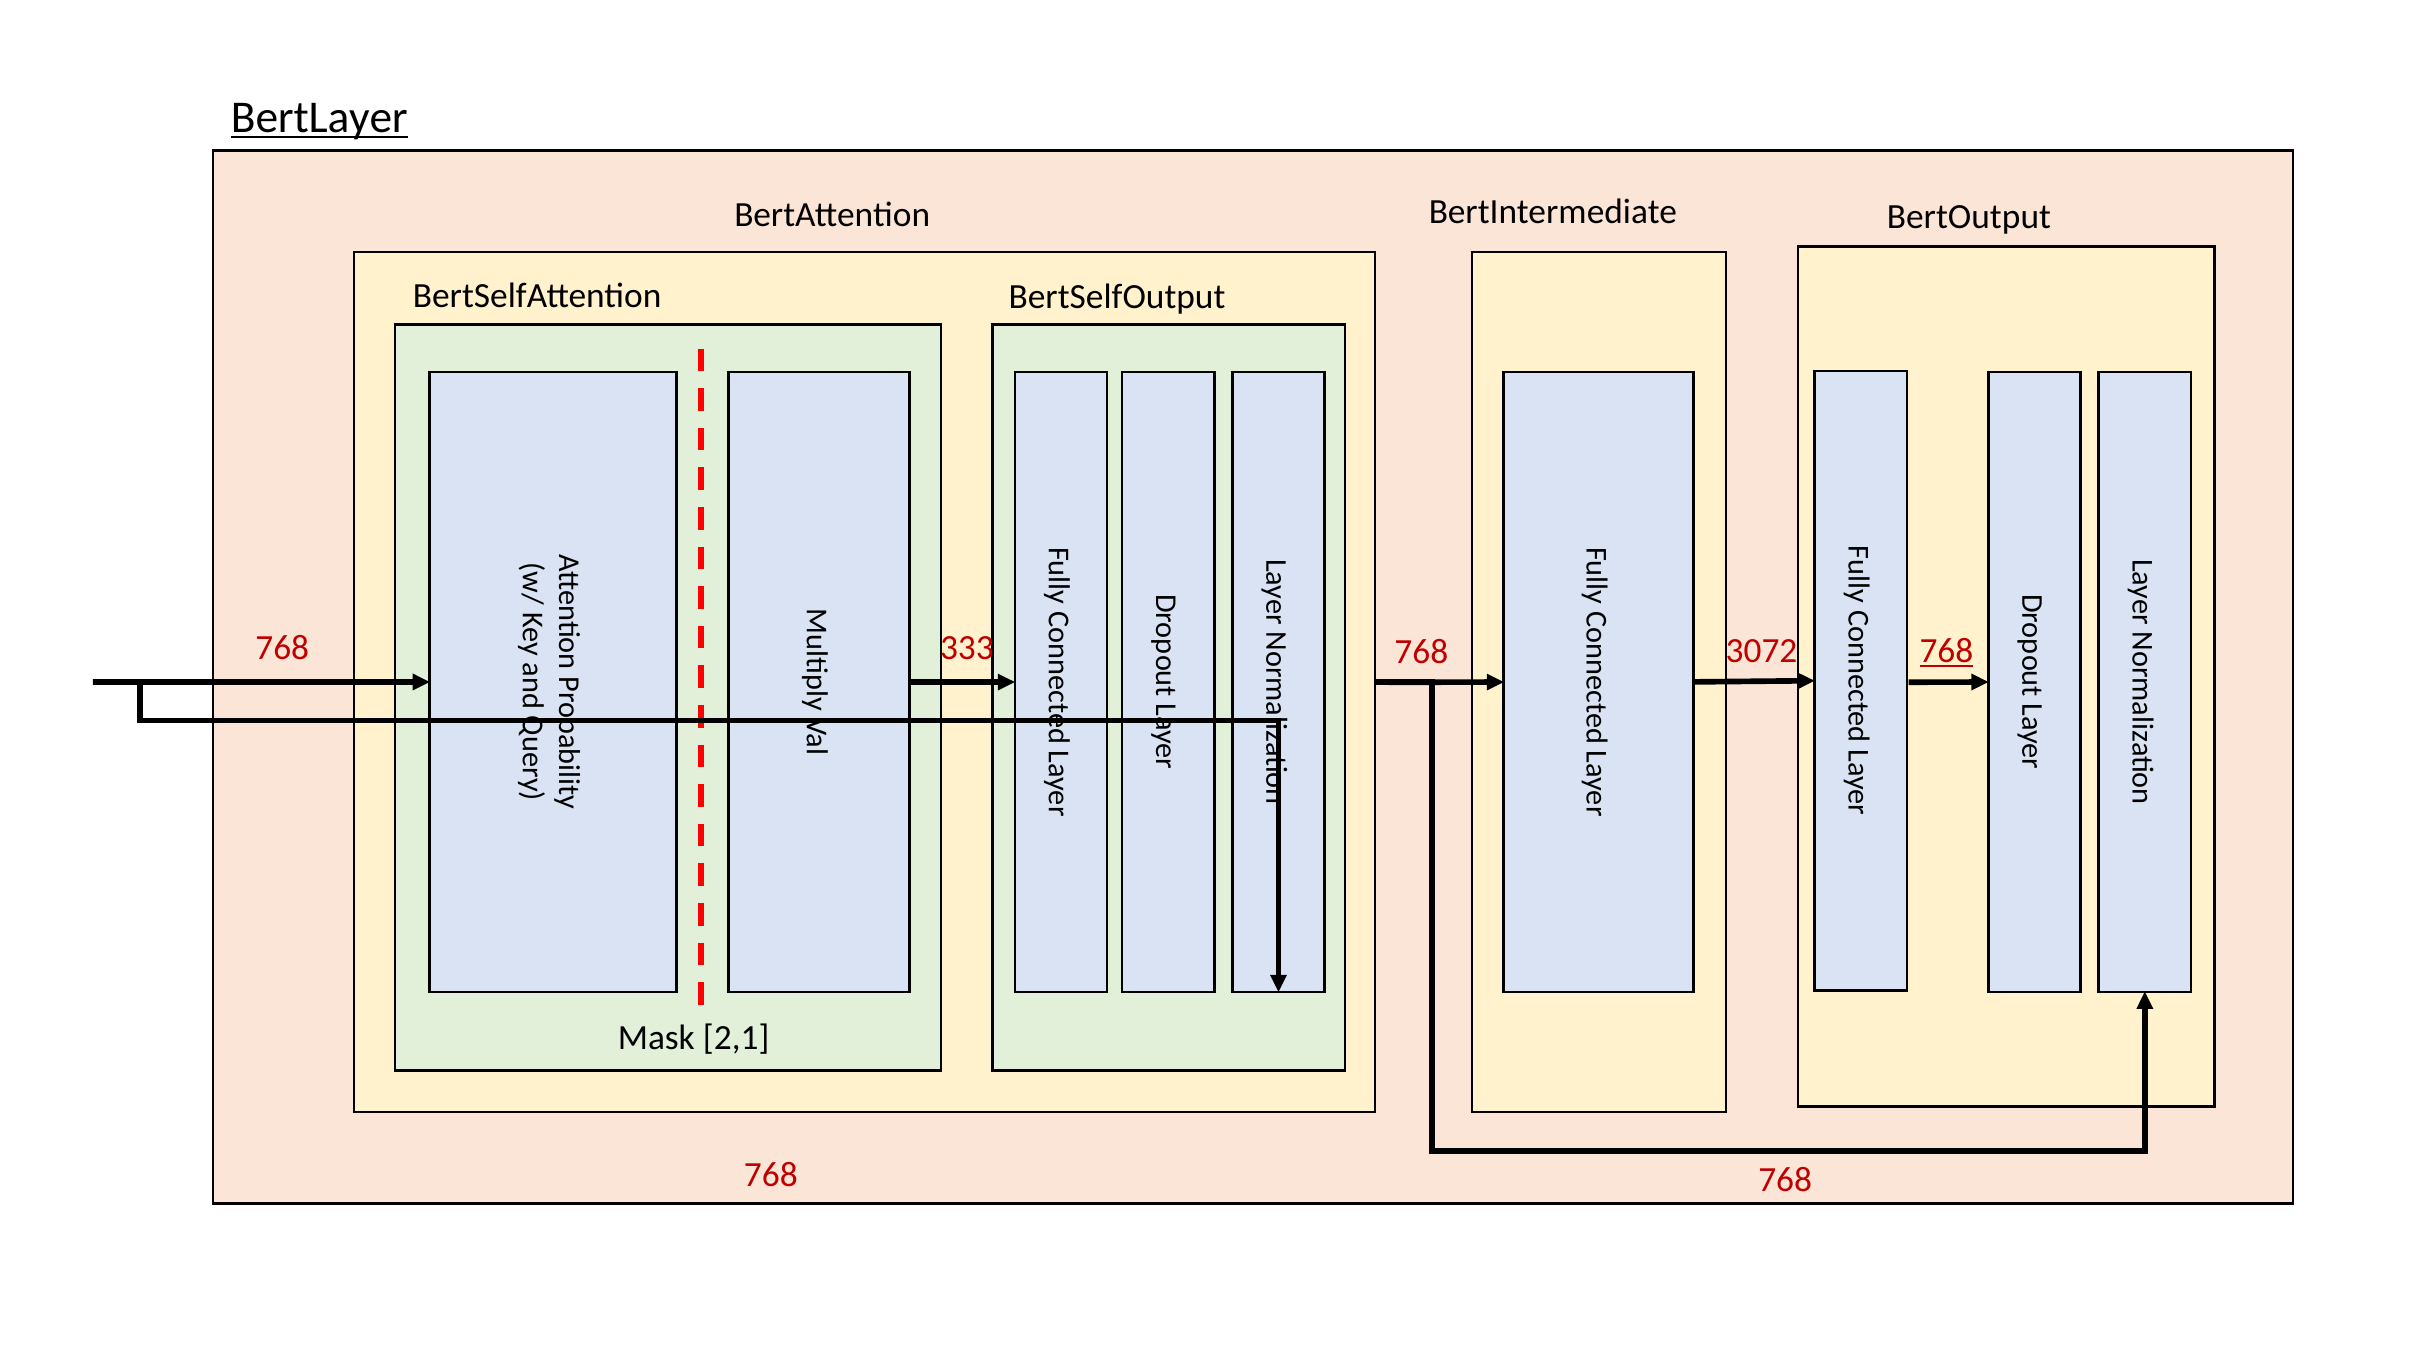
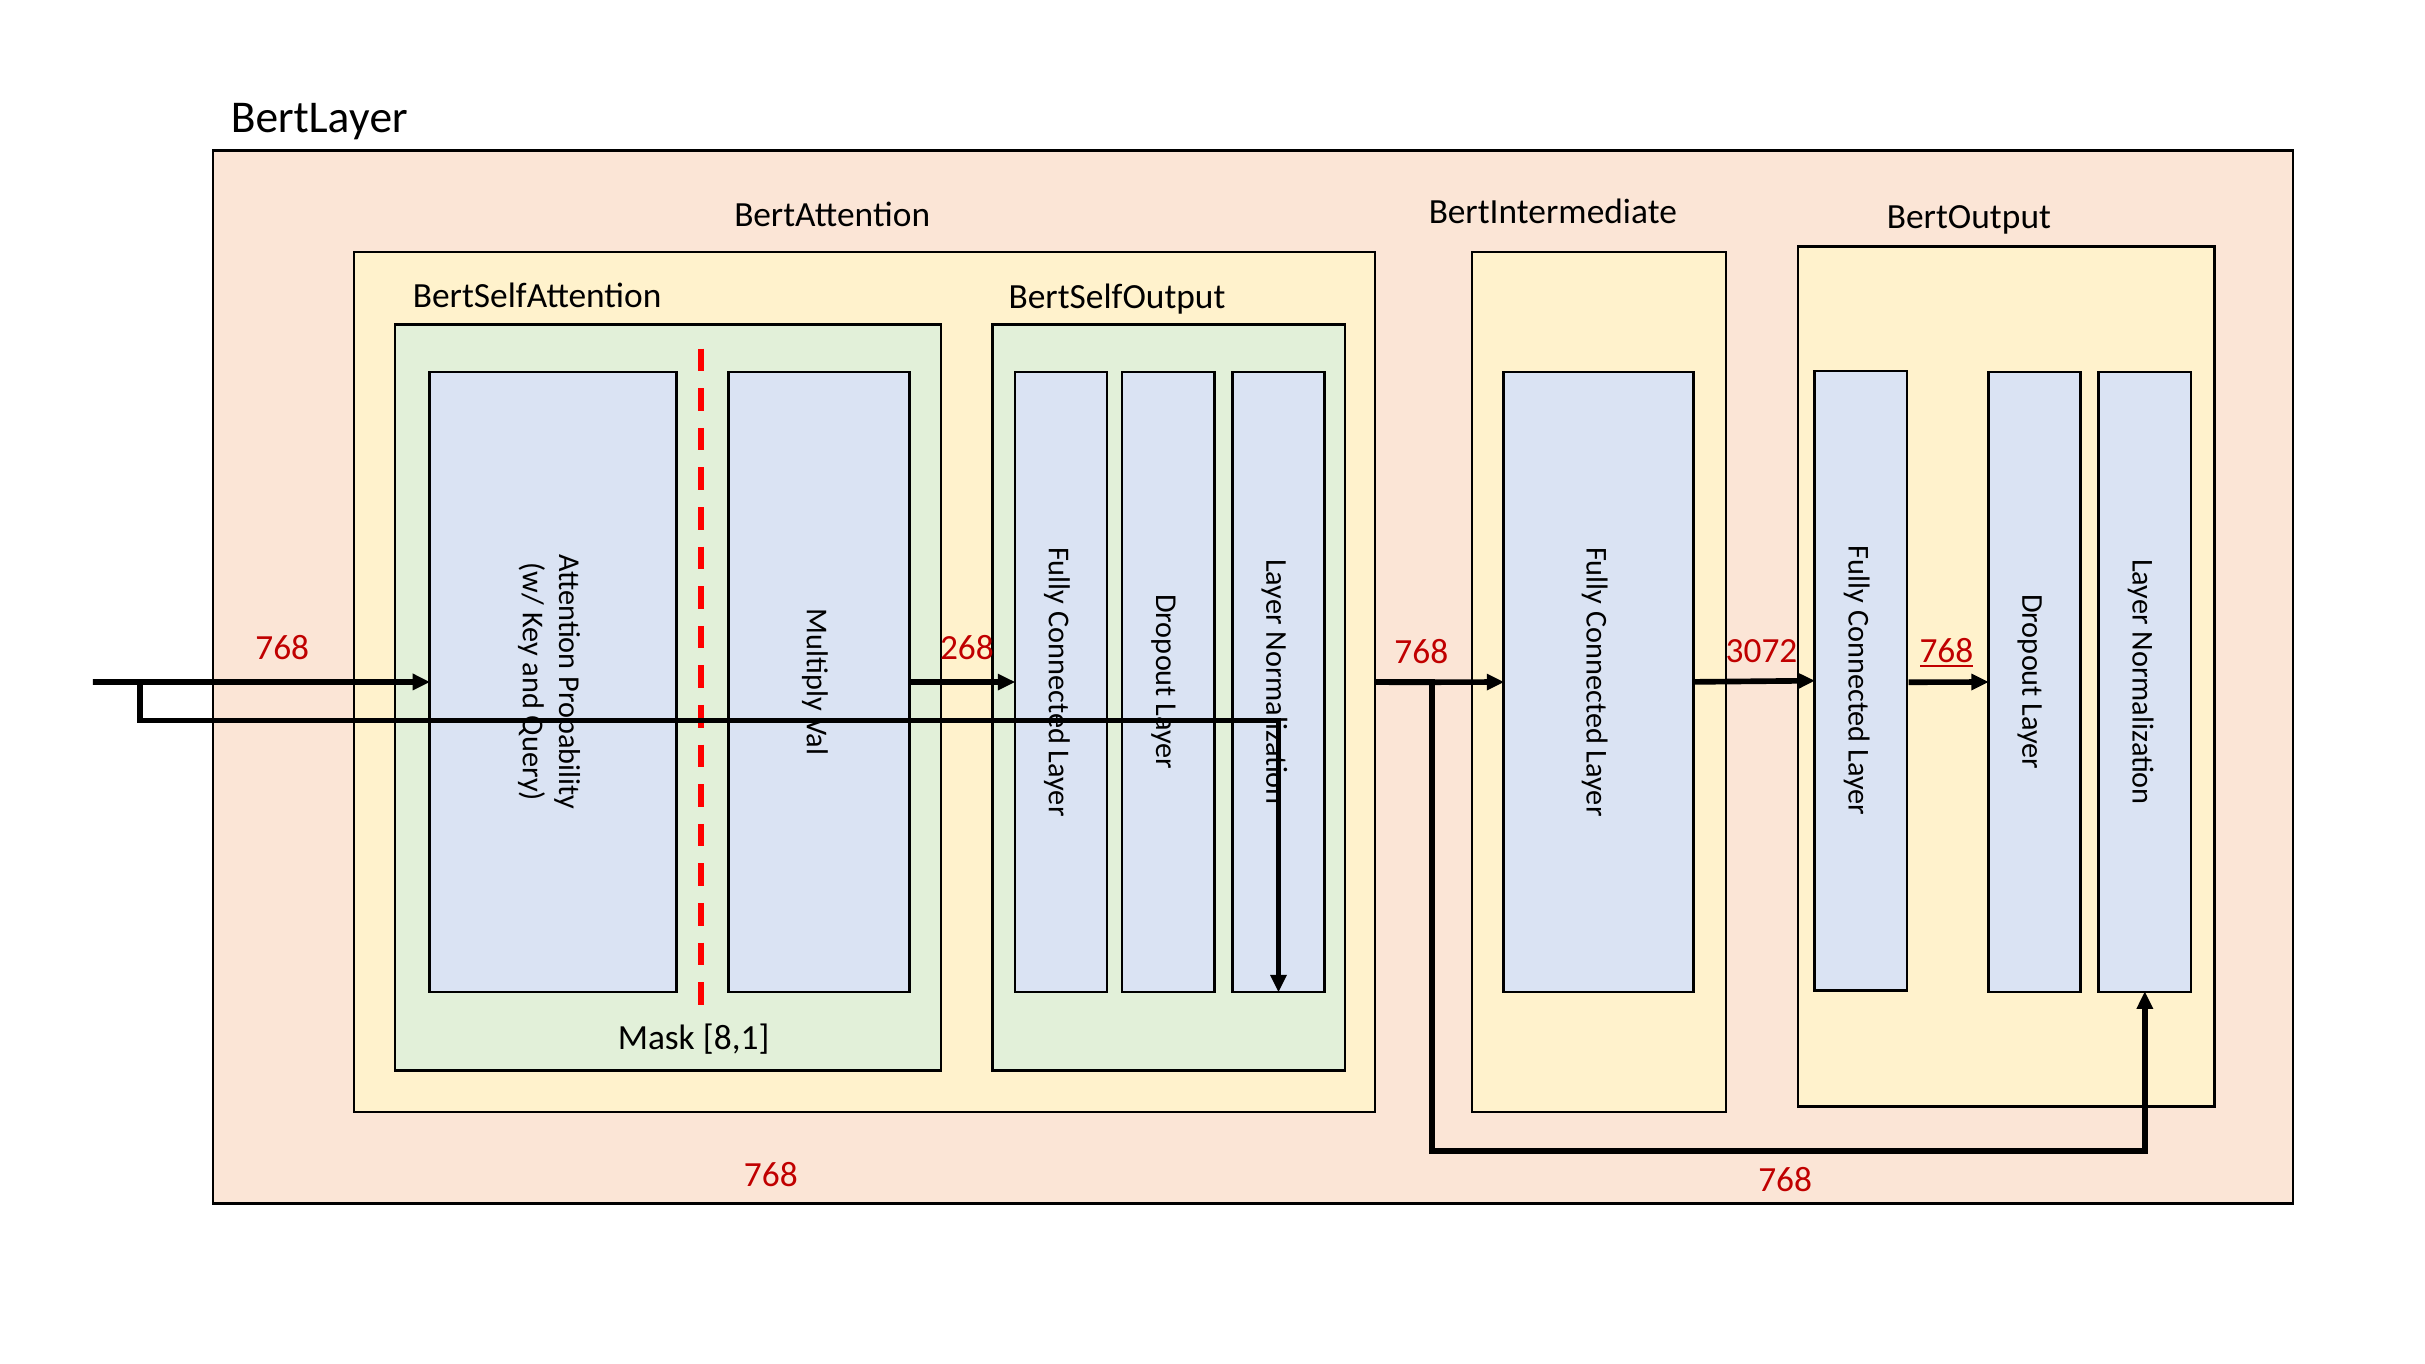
BertLayer underline: present -> none
333: 333 -> 268
2,1: 2,1 -> 8,1
